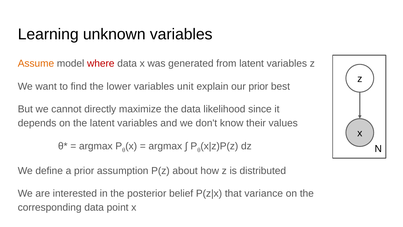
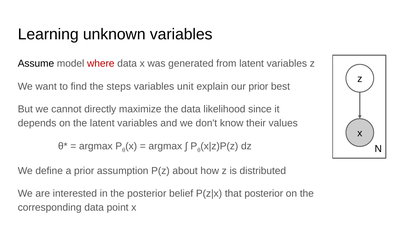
Assume colour: orange -> black
lower: lower -> steps
that variance: variance -> posterior
